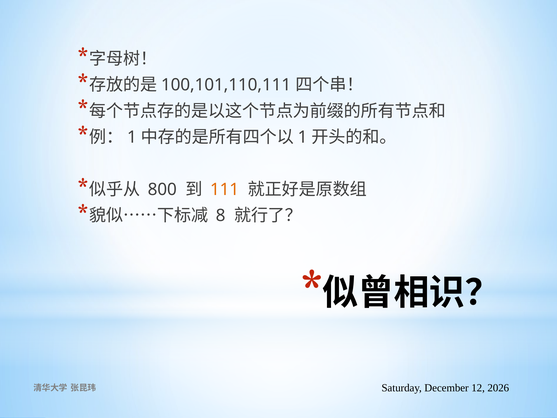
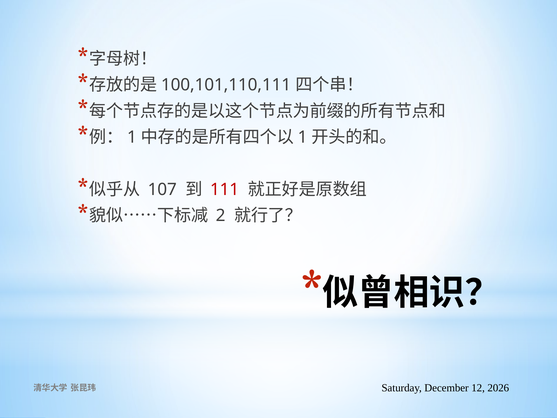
800: 800 -> 107
111 colour: orange -> red
8: 8 -> 2
